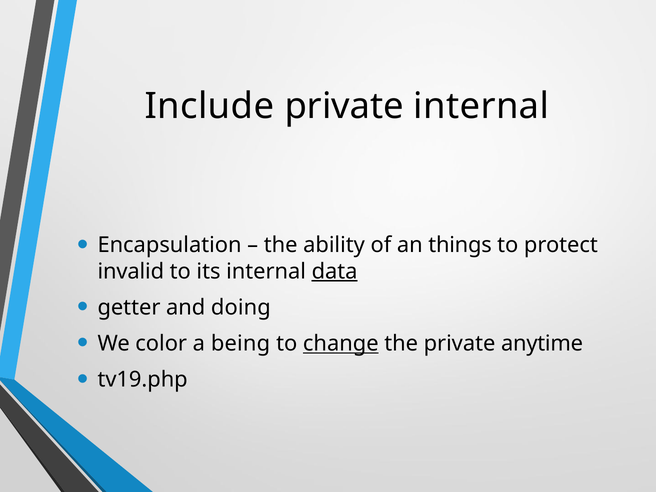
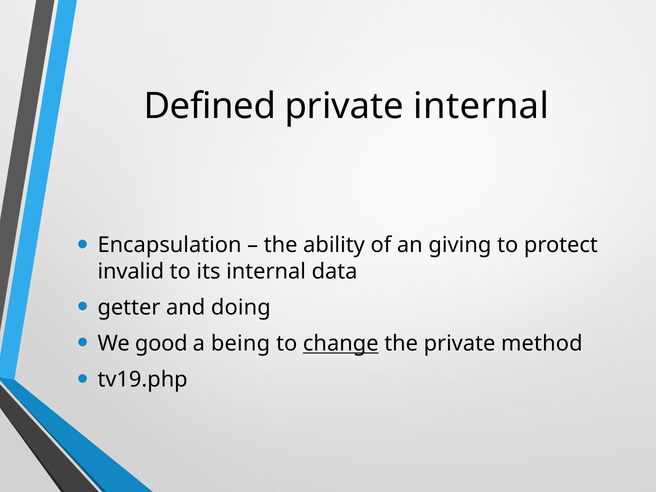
Include: Include -> Defined
things: things -> giving
data underline: present -> none
color: color -> good
anytime: anytime -> method
